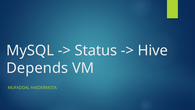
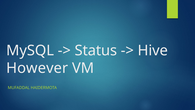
Depends: Depends -> However
